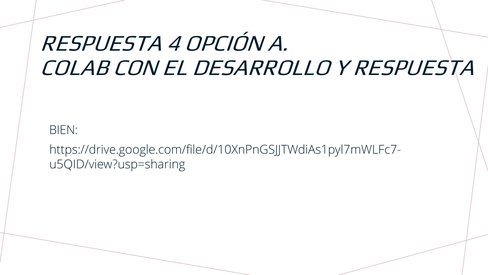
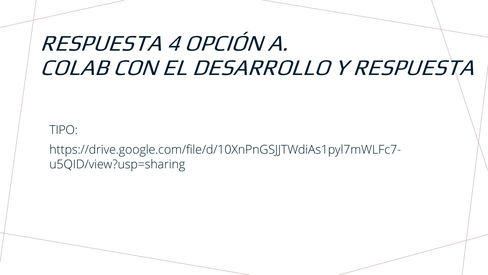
BIEN: BIEN -> TIPO
